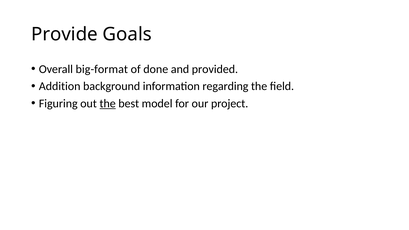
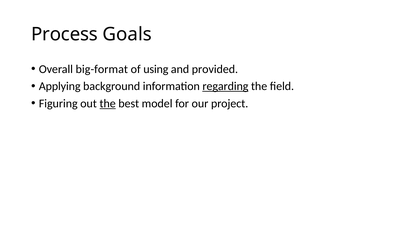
Provide: Provide -> Process
done: done -> using
Addition: Addition -> Applying
regarding underline: none -> present
